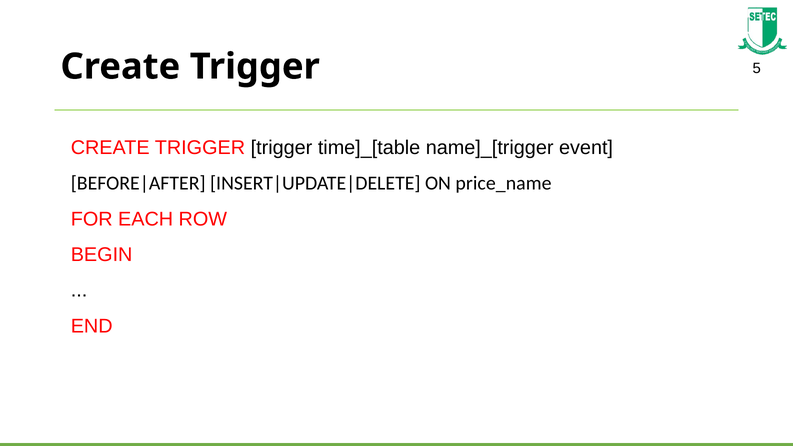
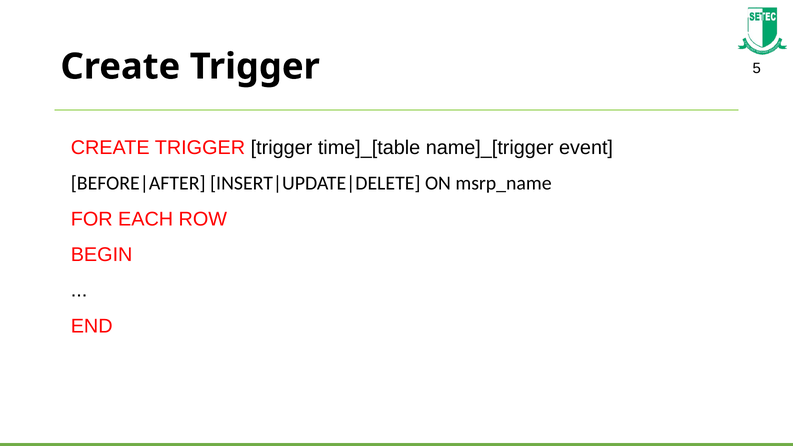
price_name: price_name -> msrp_name
